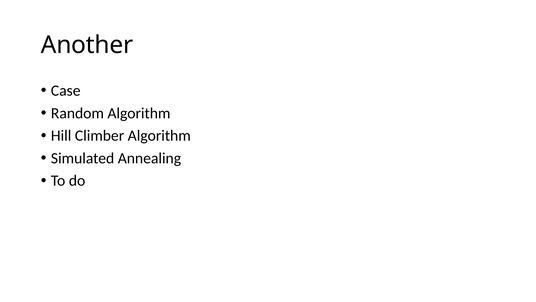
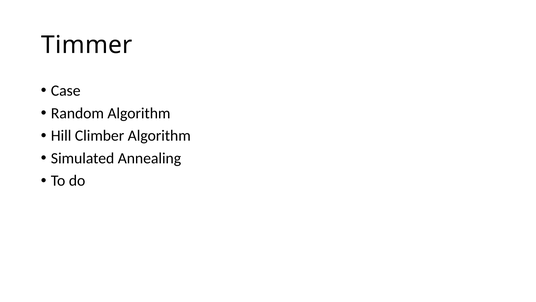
Another: Another -> Timmer
